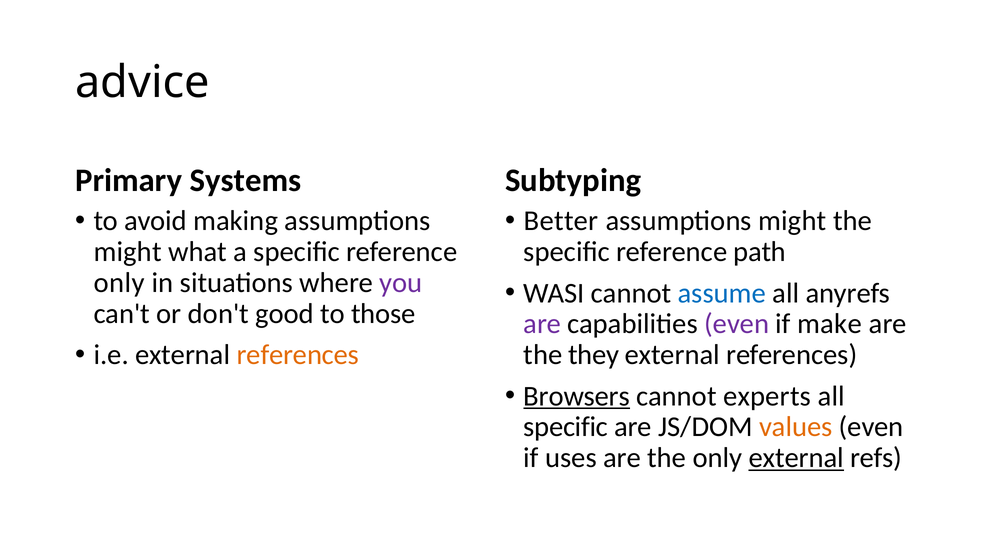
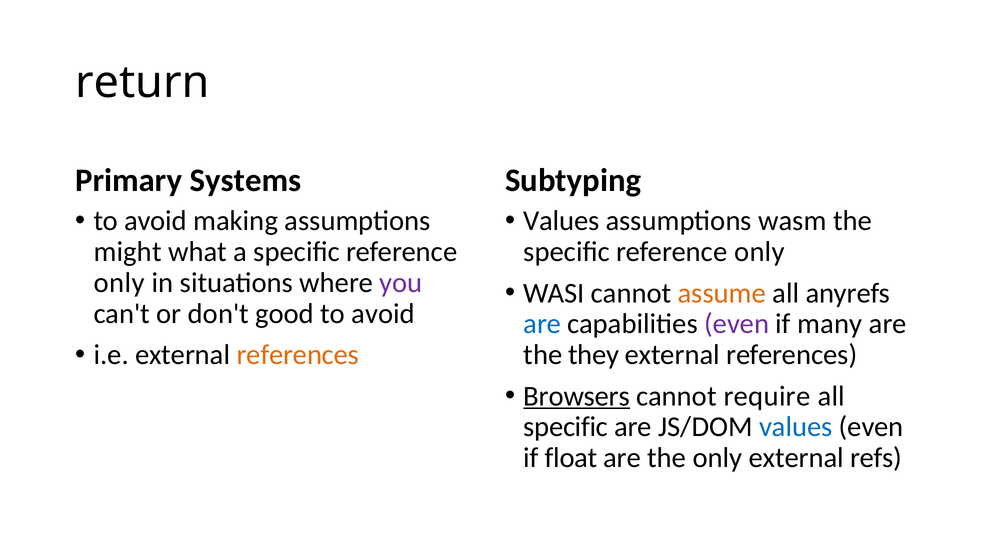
advice: advice -> return
Better at (561, 221): Better -> Values
might at (792, 221): might -> wasm
path at (760, 252): path -> only
assume colour: blue -> orange
those at (383, 314): those -> avoid
are at (542, 324) colour: purple -> blue
make: make -> many
experts: experts -> require
values at (796, 427) colour: orange -> blue
uses: uses -> float
external at (796, 458) underline: present -> none
